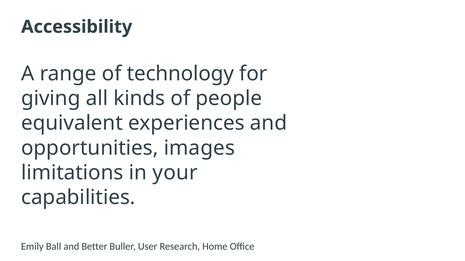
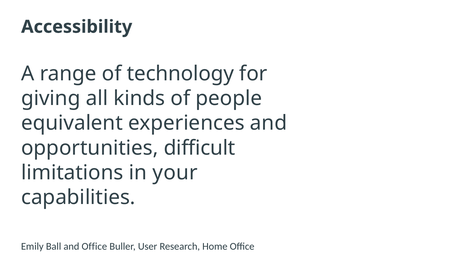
images: images -> difficult
and Better: Better -> Office
